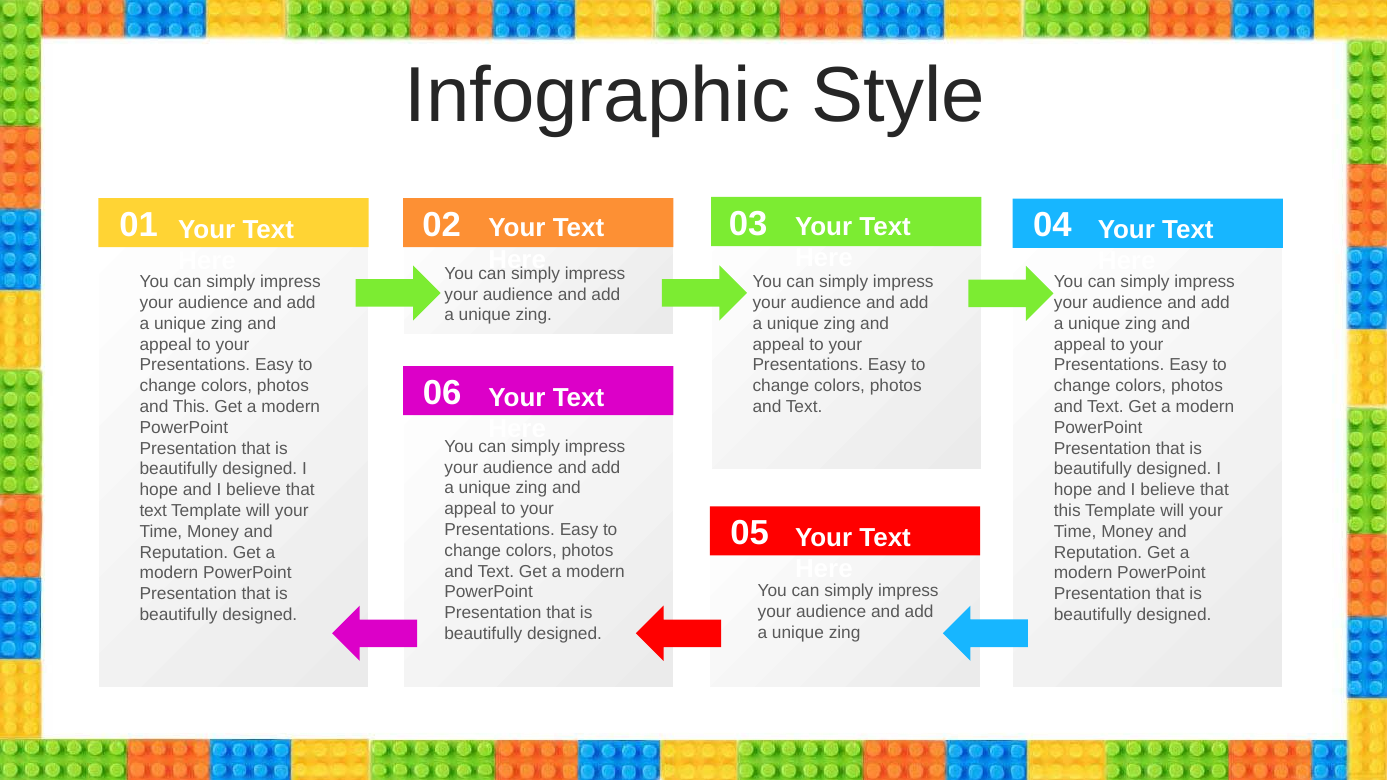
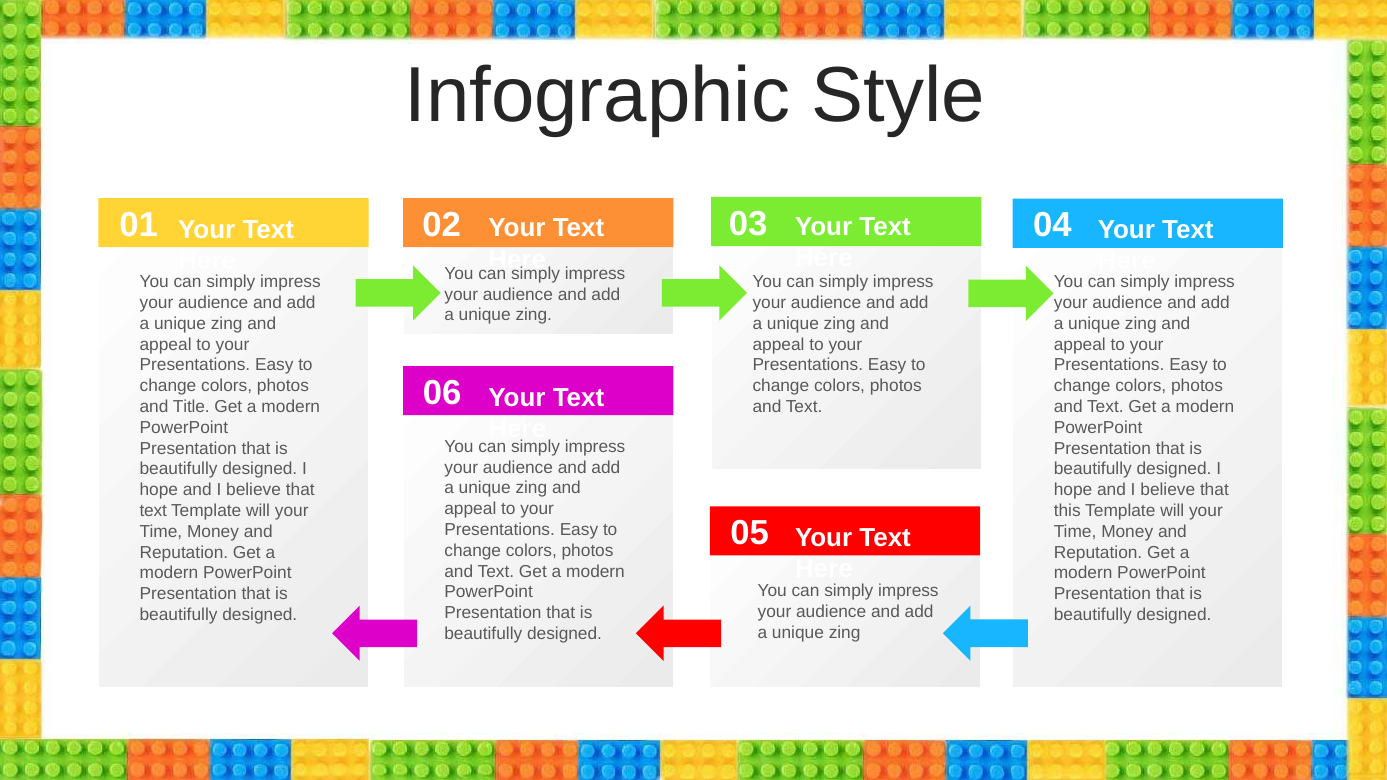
and This: This -> Title
